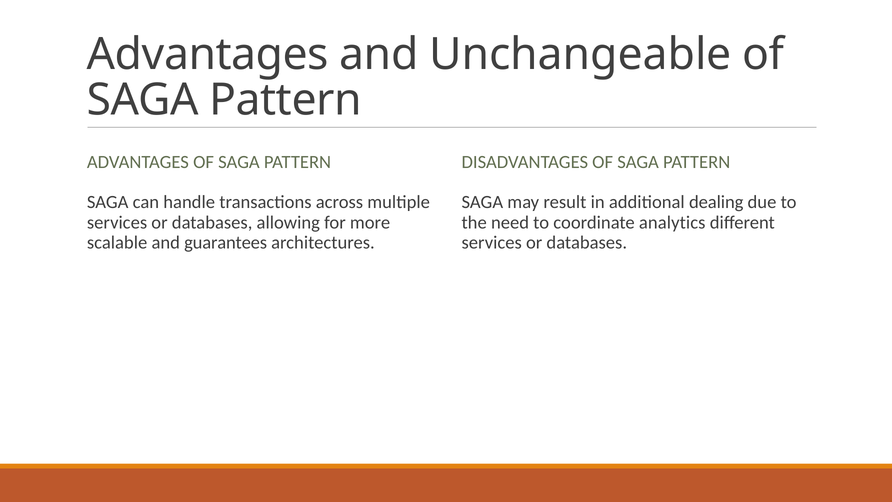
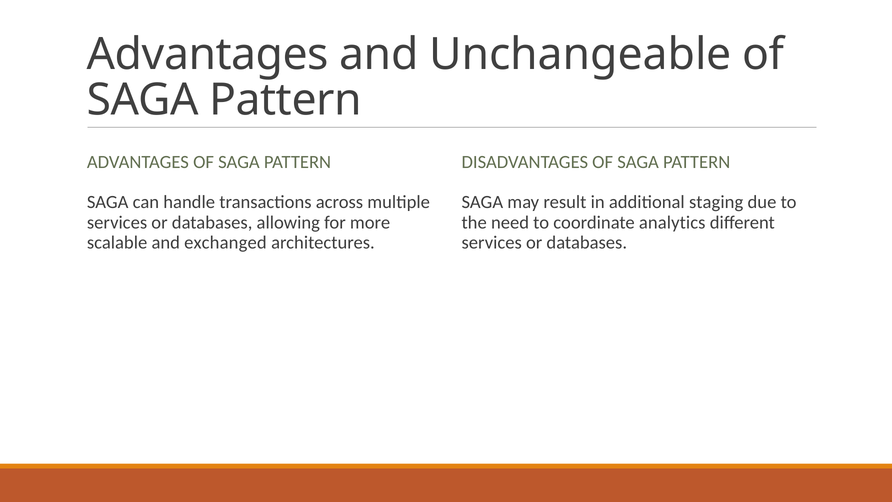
dealing: dealing -> staging
guarantees: guarantees -> exchanged
